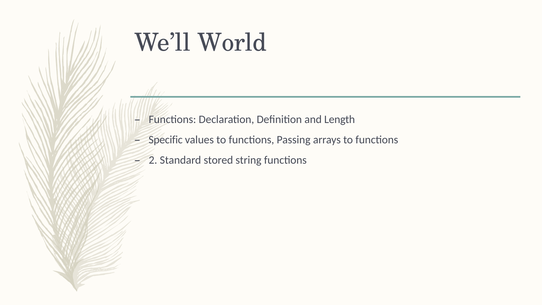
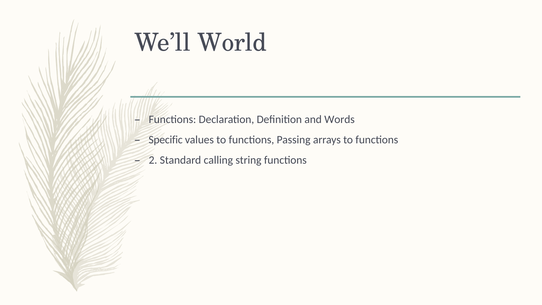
Length: Length -> Words
stored: stored -> calling
